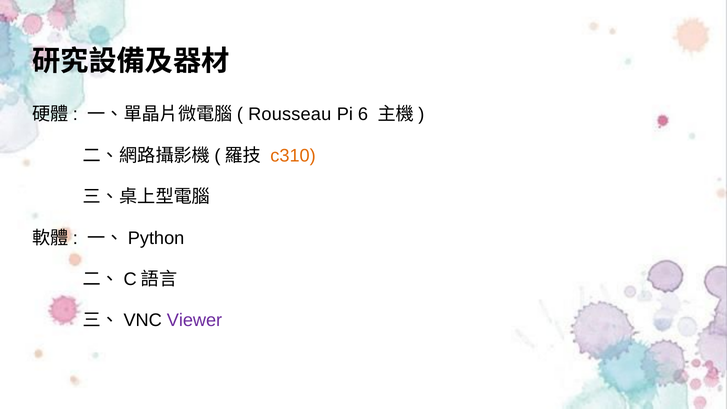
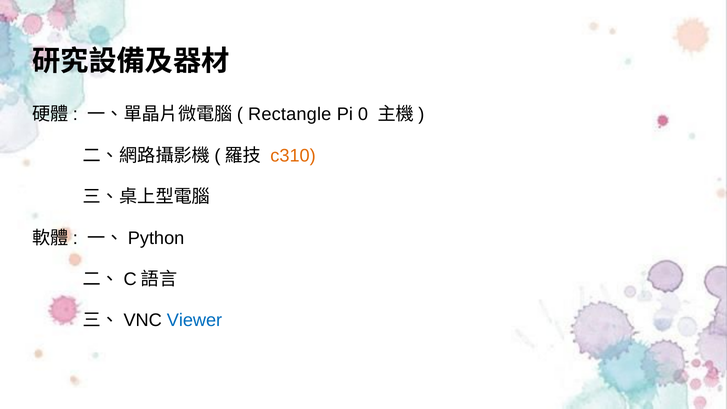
Rousseau: Rousseau -> Rectangle
6: 6 -> 0
Viewer colour: purple -> blue
